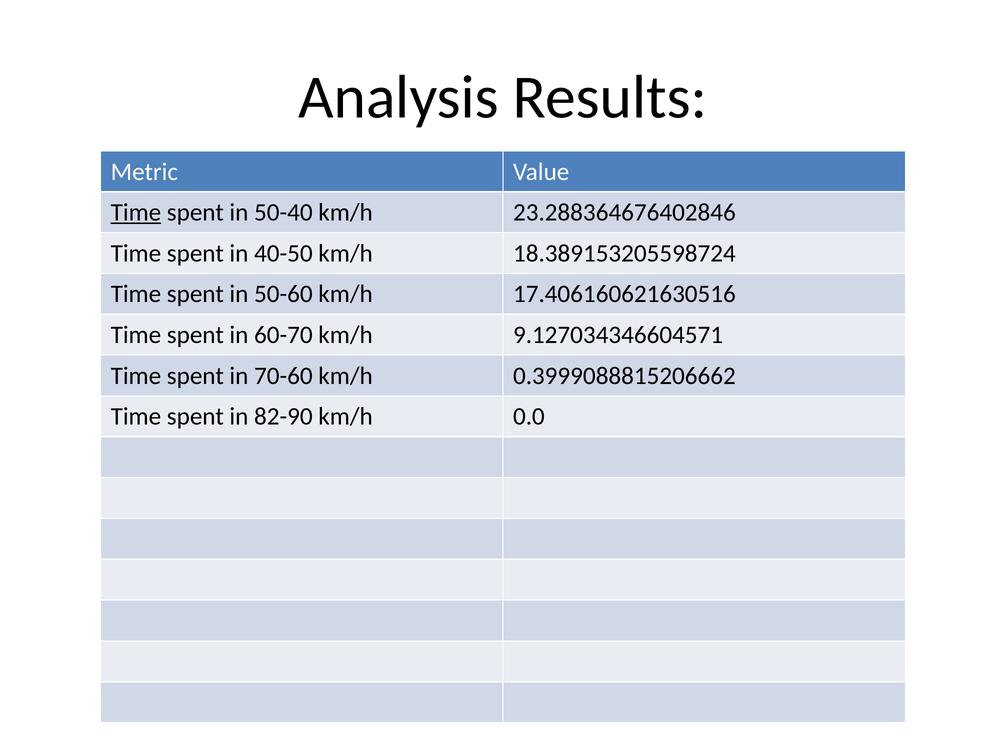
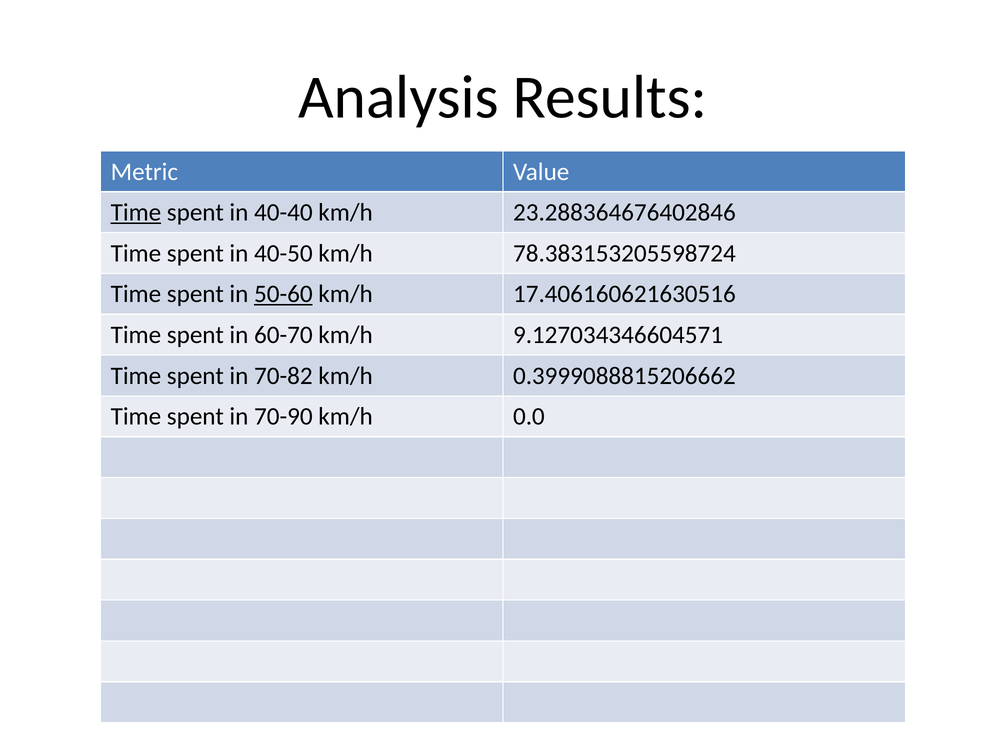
50-40: 50-40 -> 40-40
18.389153205598724: 18.389153205598724 -> 78.383153205598724
50-60 underline: none -> present
70-60: 70-60 -> 70-82
82-90: 82-90 -> 70-90
